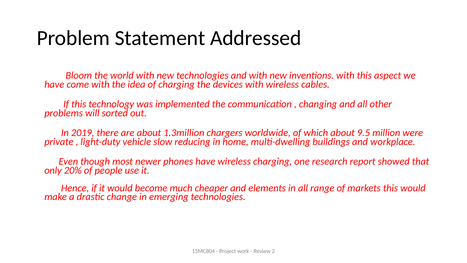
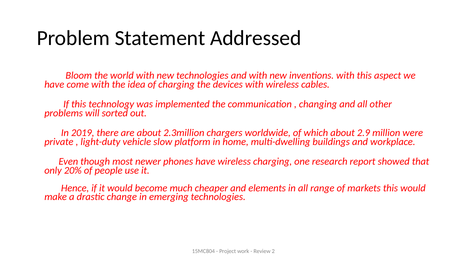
1.3million: 1.3million -> 2.3million
9.5: 9.5 -> 2.9
reducing: reducing -> platform
